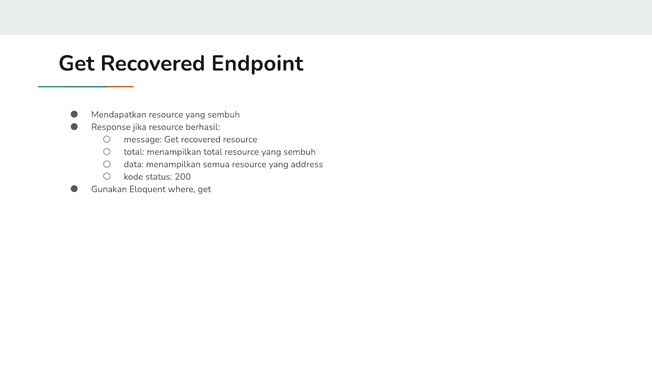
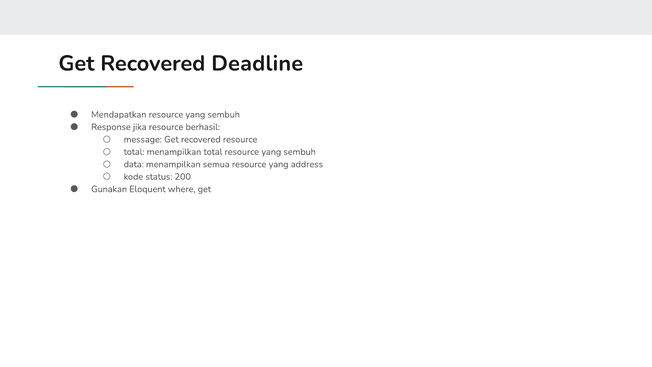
Endpoint: Endpoint -> Deadline
